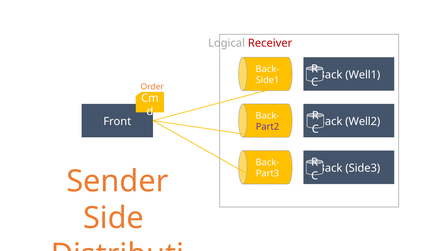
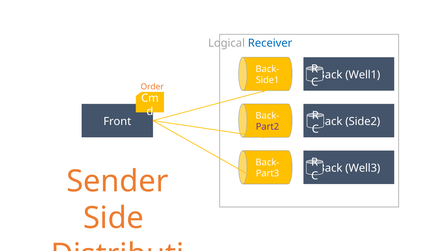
Receiver colour: red -> blue
Well2: Well2 -> Side2
Side3: Side3 -> Well3
